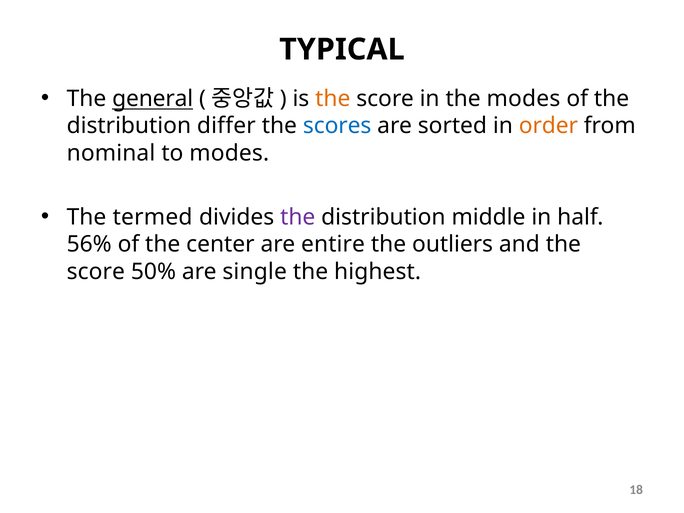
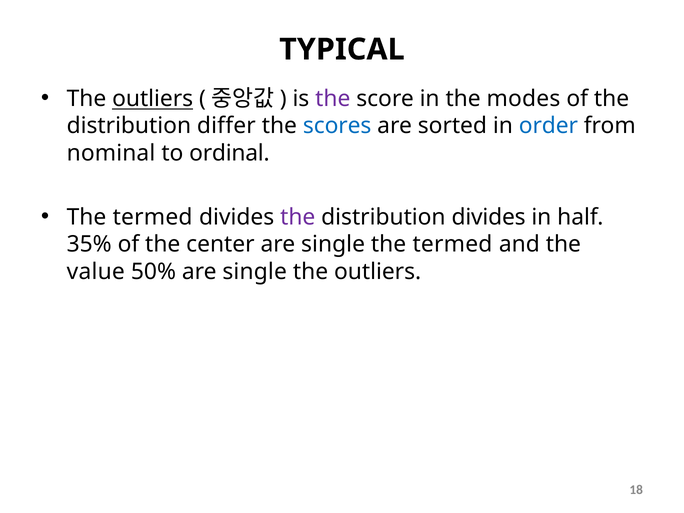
general at (153, 98): general -> outliers
the at (333, 98) colour: orange -> purple
order colour: orange -> blue
to modes: modes -> ordinal
distribution middle: middle -> divides
56%: 56% -> 35%
entire at (333, 244): entire -> single
outliers at (453, 244): outliers -> termed
score at (96, 272): score -> value
highest at (378, 272): highest -> outliers
